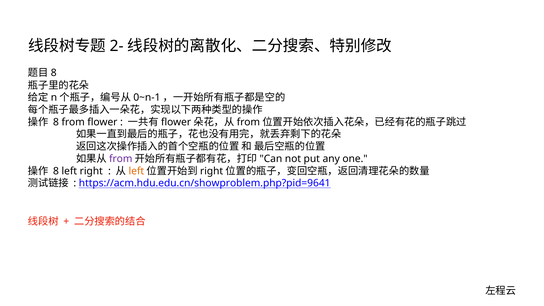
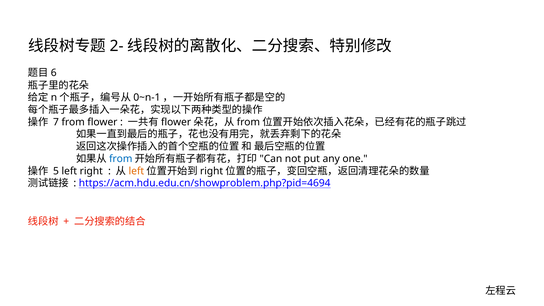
8 at (54, 73): 8 -> 6
8 at (56, 122): 8 -> 7
from at (121, 159) colour: purple -> blue
8 at (56, 171): 8 -> 5
https://acm.hdu.edu.cn/showproblem.php?pid=9641: https://acm.hdu.edu.cn/showproblem.php?pid=9641 -> https://acm.hdu.edu.cn/showproblem.php?pid=4694
